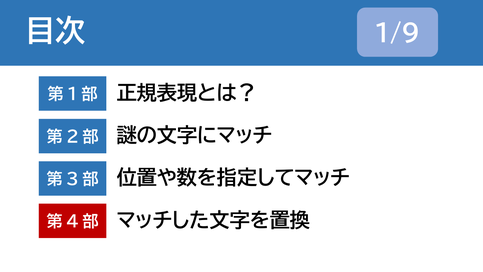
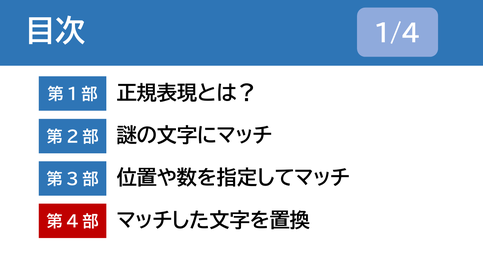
1/9: 1/9 -> 1/4
